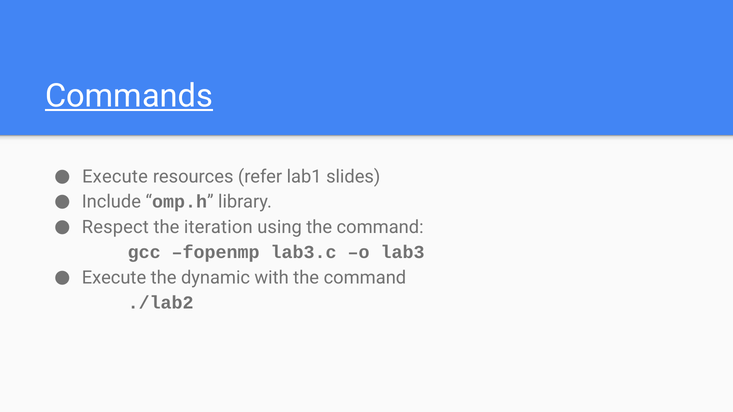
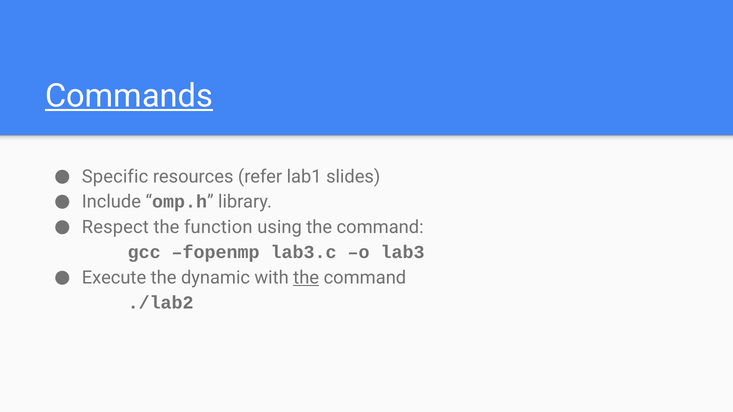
Execute at (115, 177): Execute -> Specific
iteration: iteration -> function
the at (306, 278) underline: none -> present
